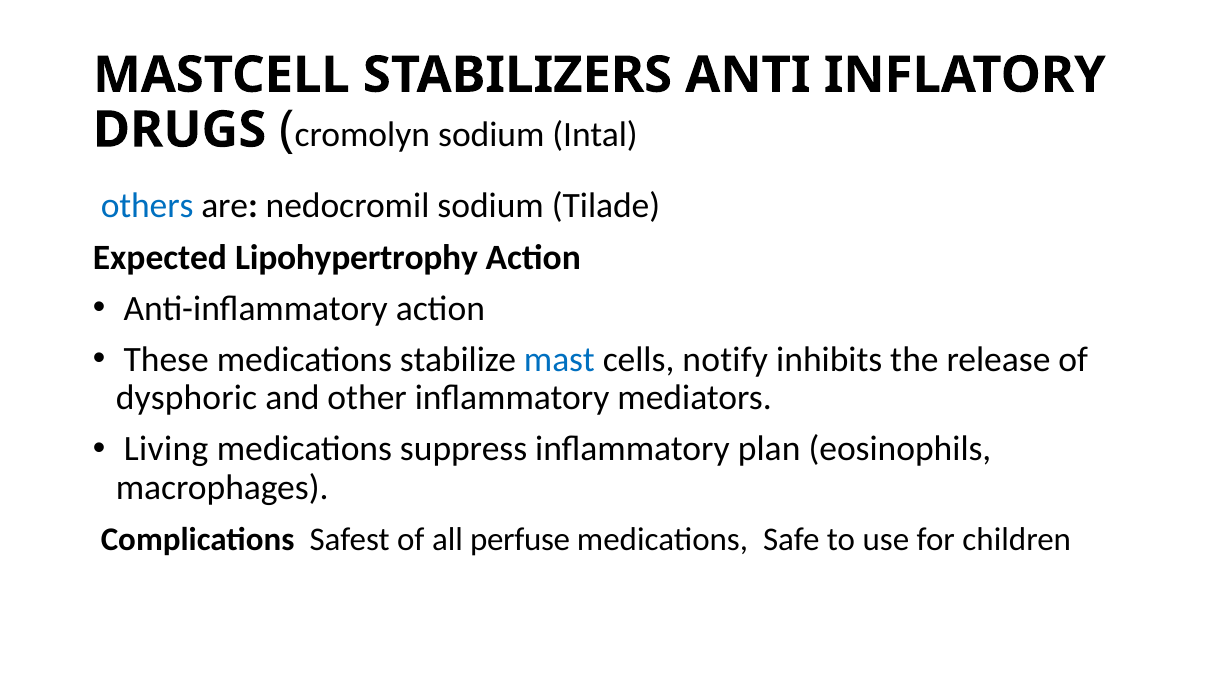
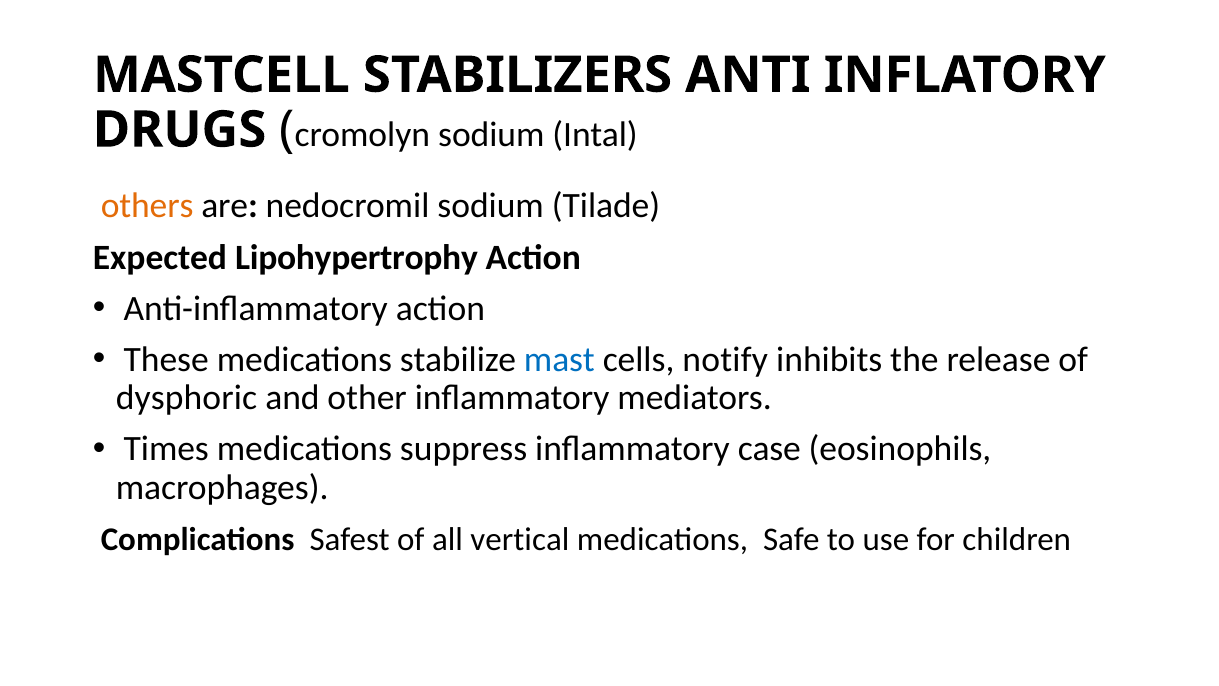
others colour: blue -> orange
Living: Living -> Times
plan: plan -> case
perfuse: perfuse -> vertical
